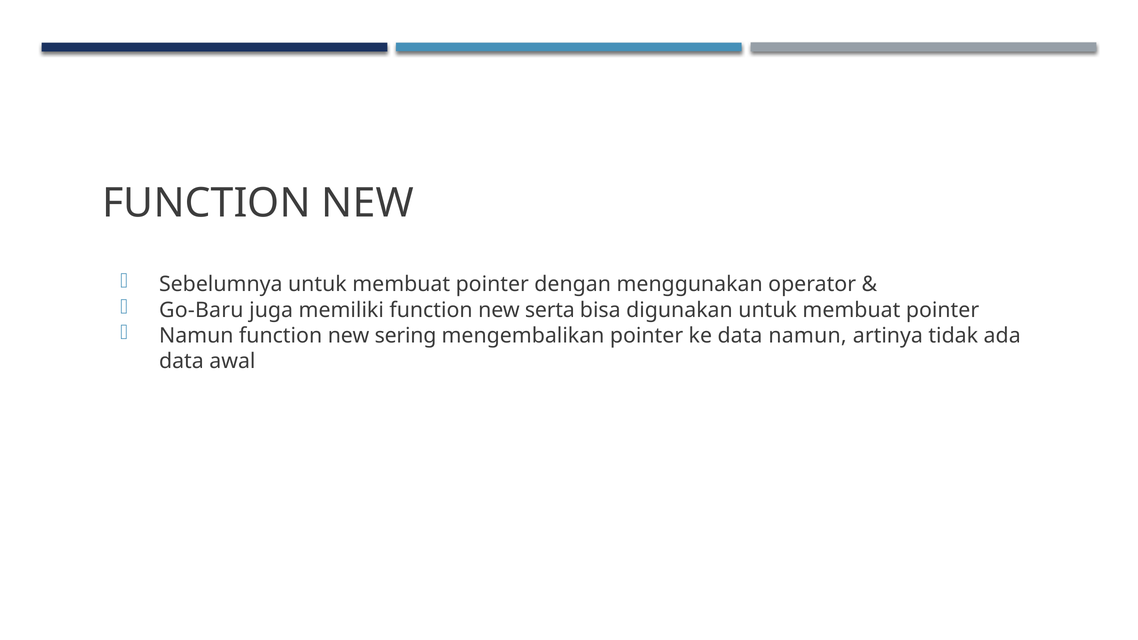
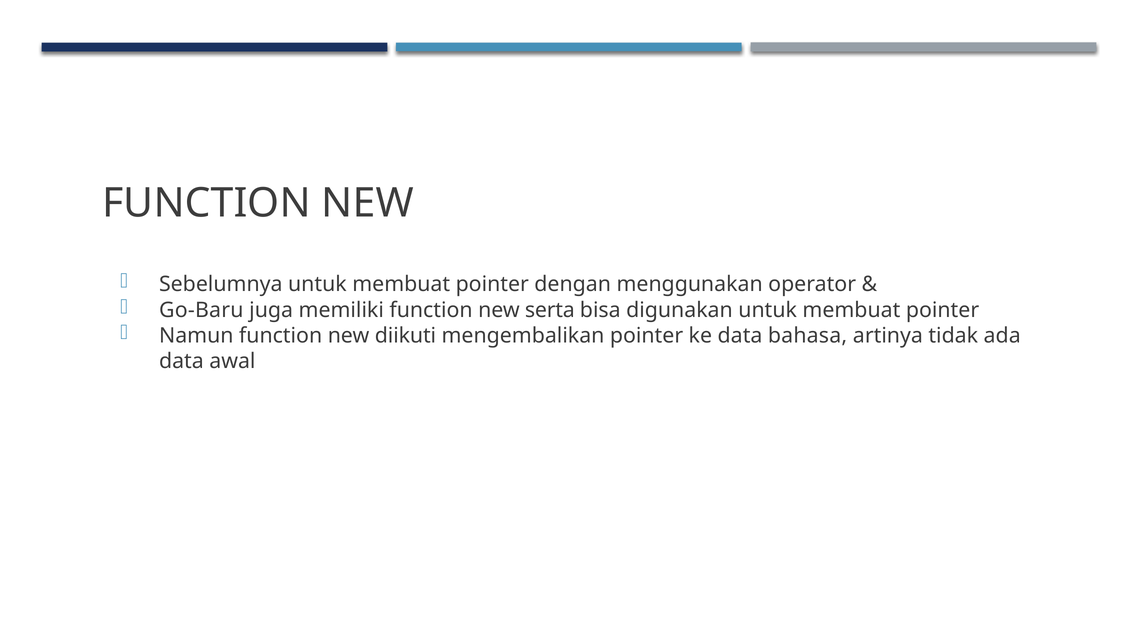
sering: sering -> diikuti
data namun: namun -> bahasa
